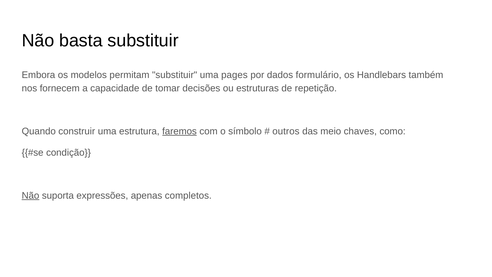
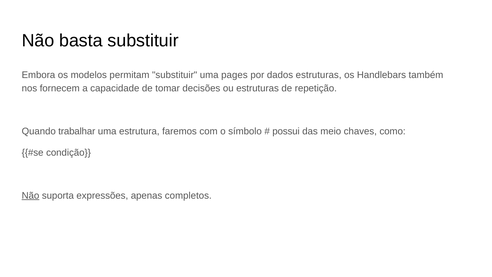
dados formulário: formulário -> estruturas
construir: construir -> trabalhar
faremos underline: present -> none
outros: outros -> possui
